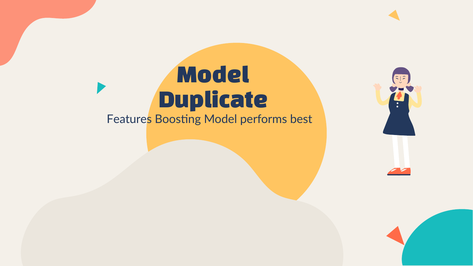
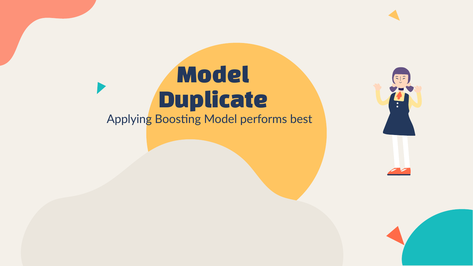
Features: Features -> Applying
